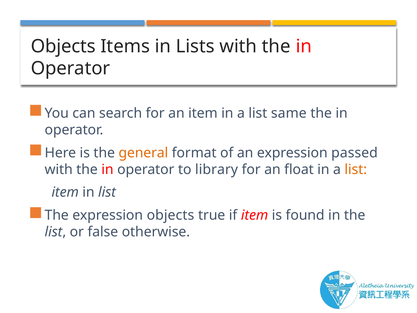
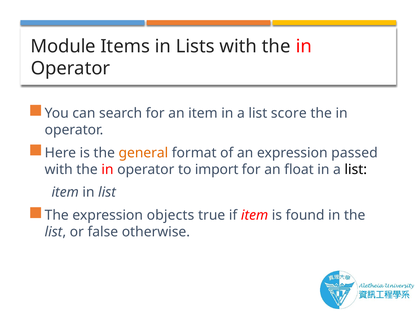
Objects at (63, 46): Objects -> Module
same: same -> score
library: library -> import
list at (356, 169) colour: orange -> black
